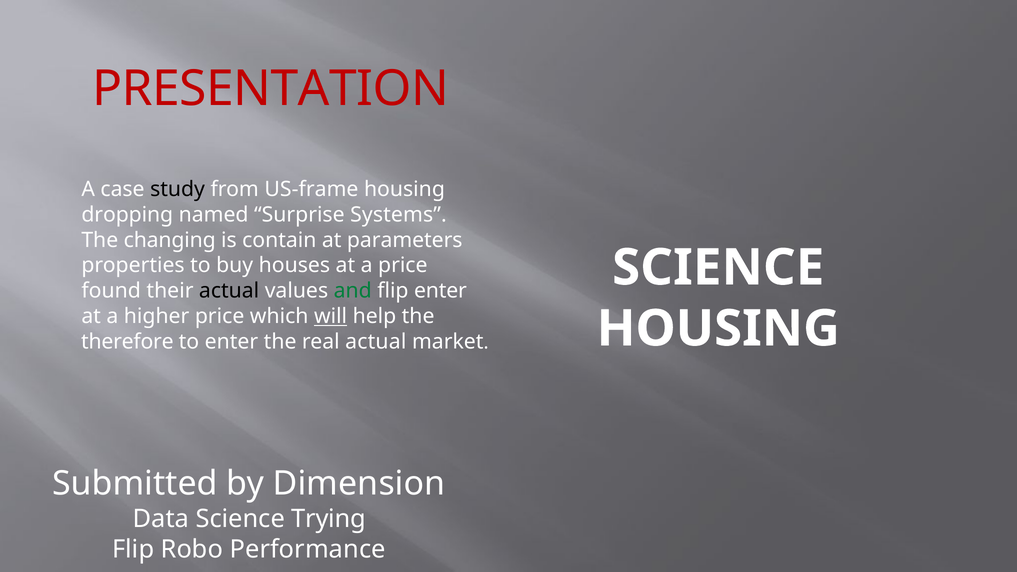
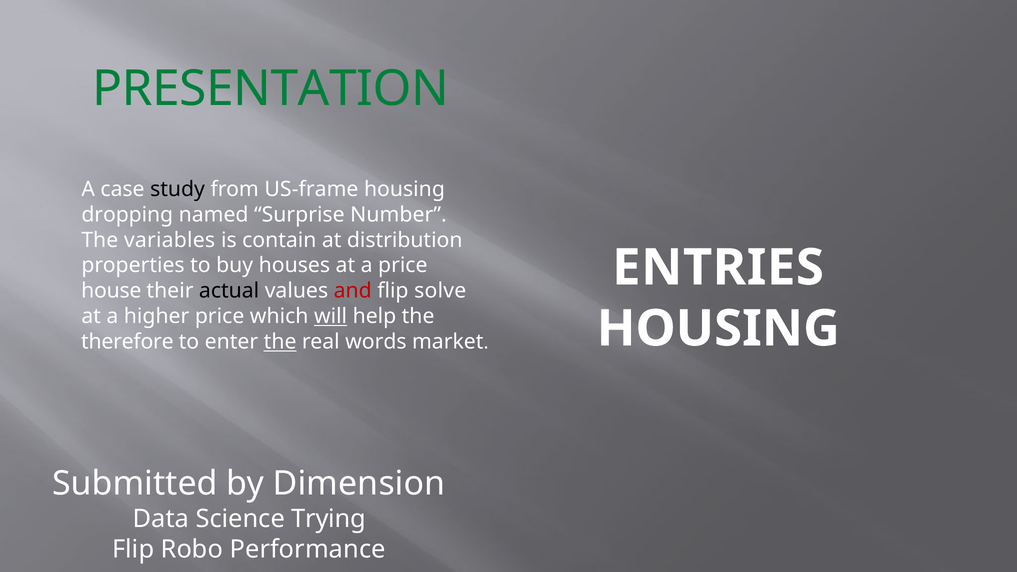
PRESENTATION colour: red -> green
Systems: Systems -> Number
changing: changing -> variables
parameters: parameters -> distribution
SCIENCE at (718, 268): SCIENCE -> ENTRIES
found: found -> house
and colour: green -> red
flip enter: enter -> solve
the at (280, 342) underline: none -> present
real actual: actual -> words
